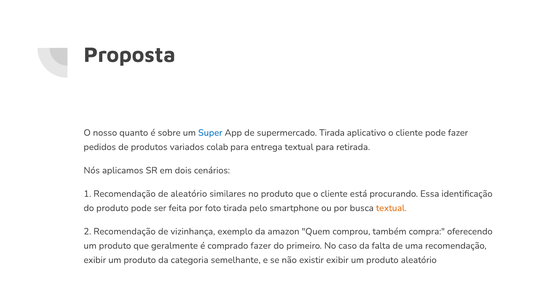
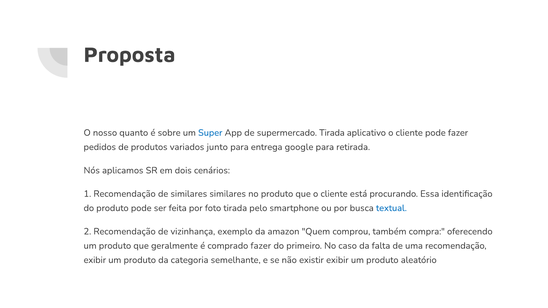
colab: colab -> junto
entrega textual: textual -> google
de aleatório: aleatório -> similares
textual at (391, 208) colour: orange -> blue
